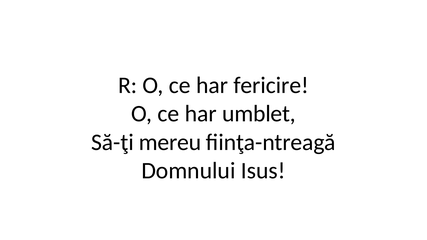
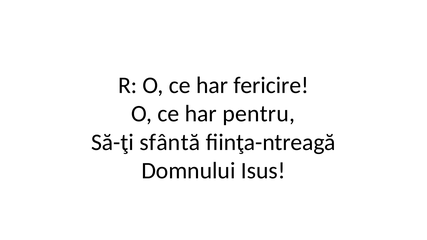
umblet: umblet -> pentru
mereu: mereu -> sfântă
